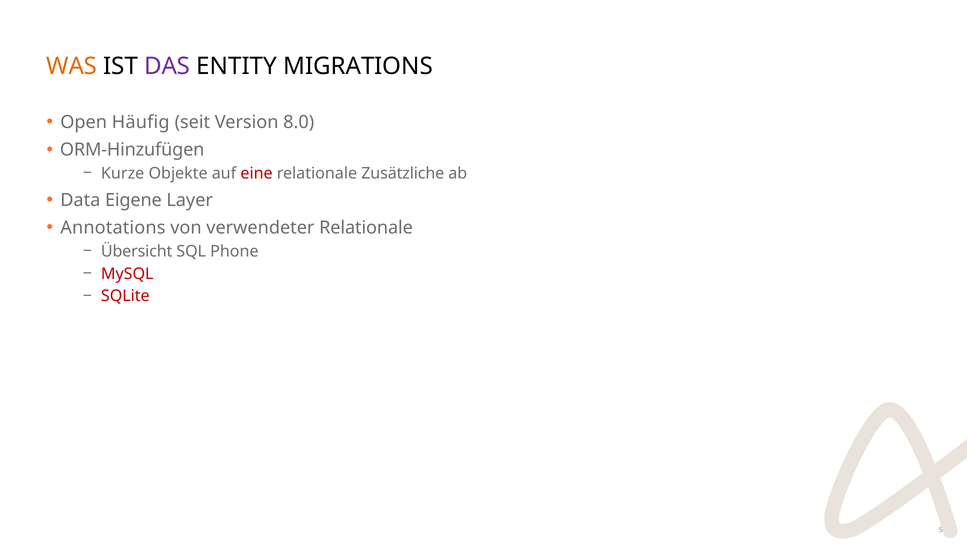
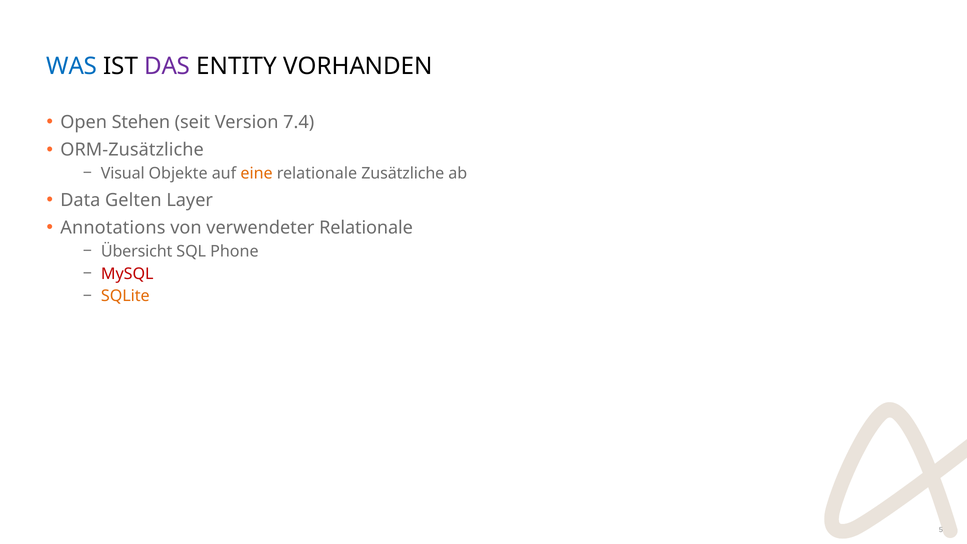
WAS colour: orange -> blue
MIGRATIONS: MIGRATIONS -> VORHANDEN
Häufig: Häufig -> Stehen
8.0: 8.0 -> 7.4
ORM-Hinzufügen: ORM-Hinzufügen -> ORM-Zusätzliche
Kurze: Kurze -> Visual
eine colour: red -> orange
Eigene: Eigene -> Gelten
SQLite colour: red -> orange
